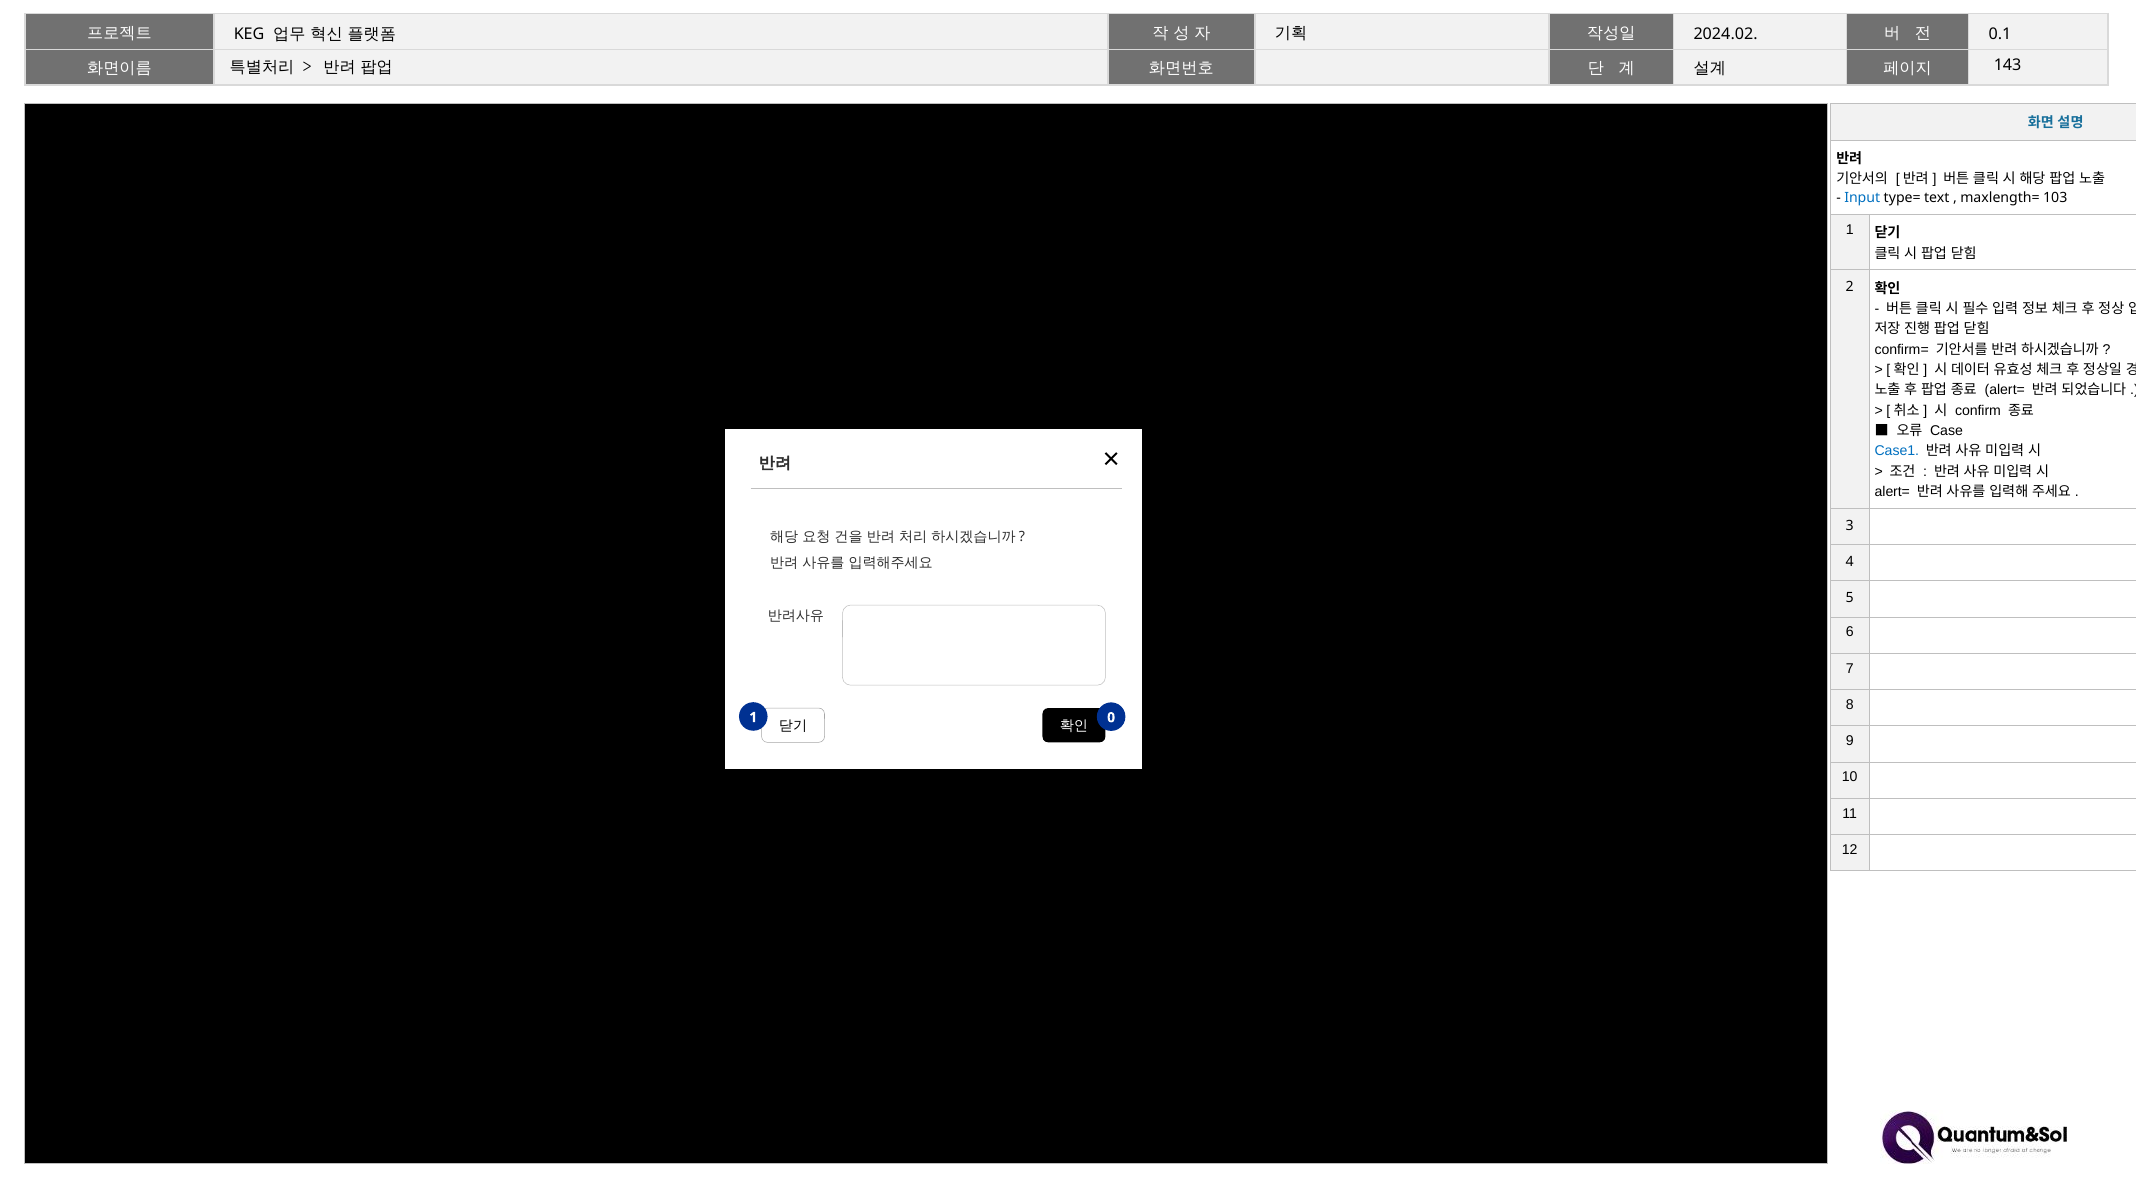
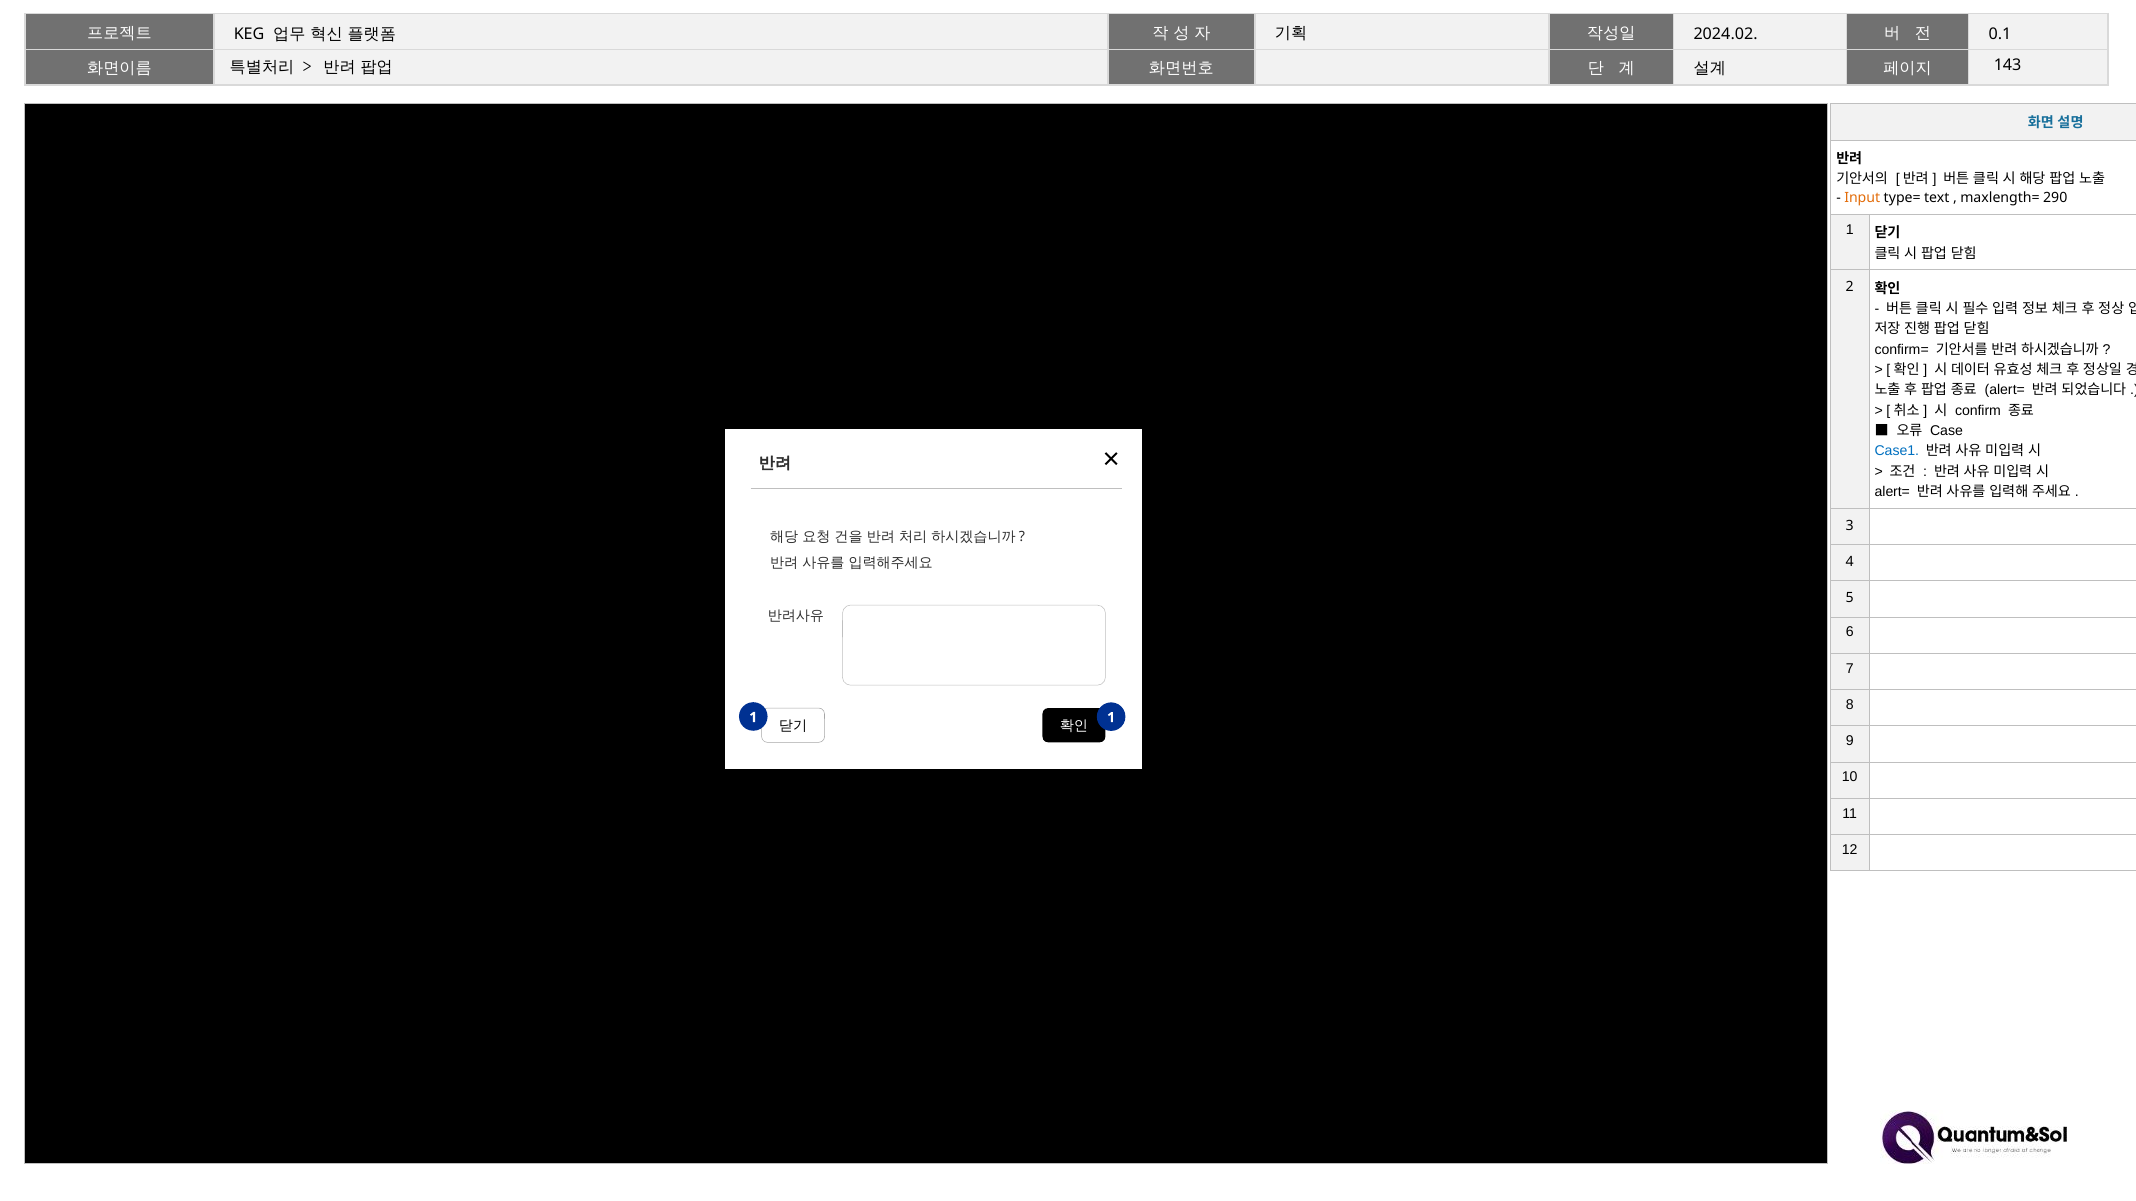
Input colour: blue -> orange
103: 103 -> 290
1 0: 0 -> 1
